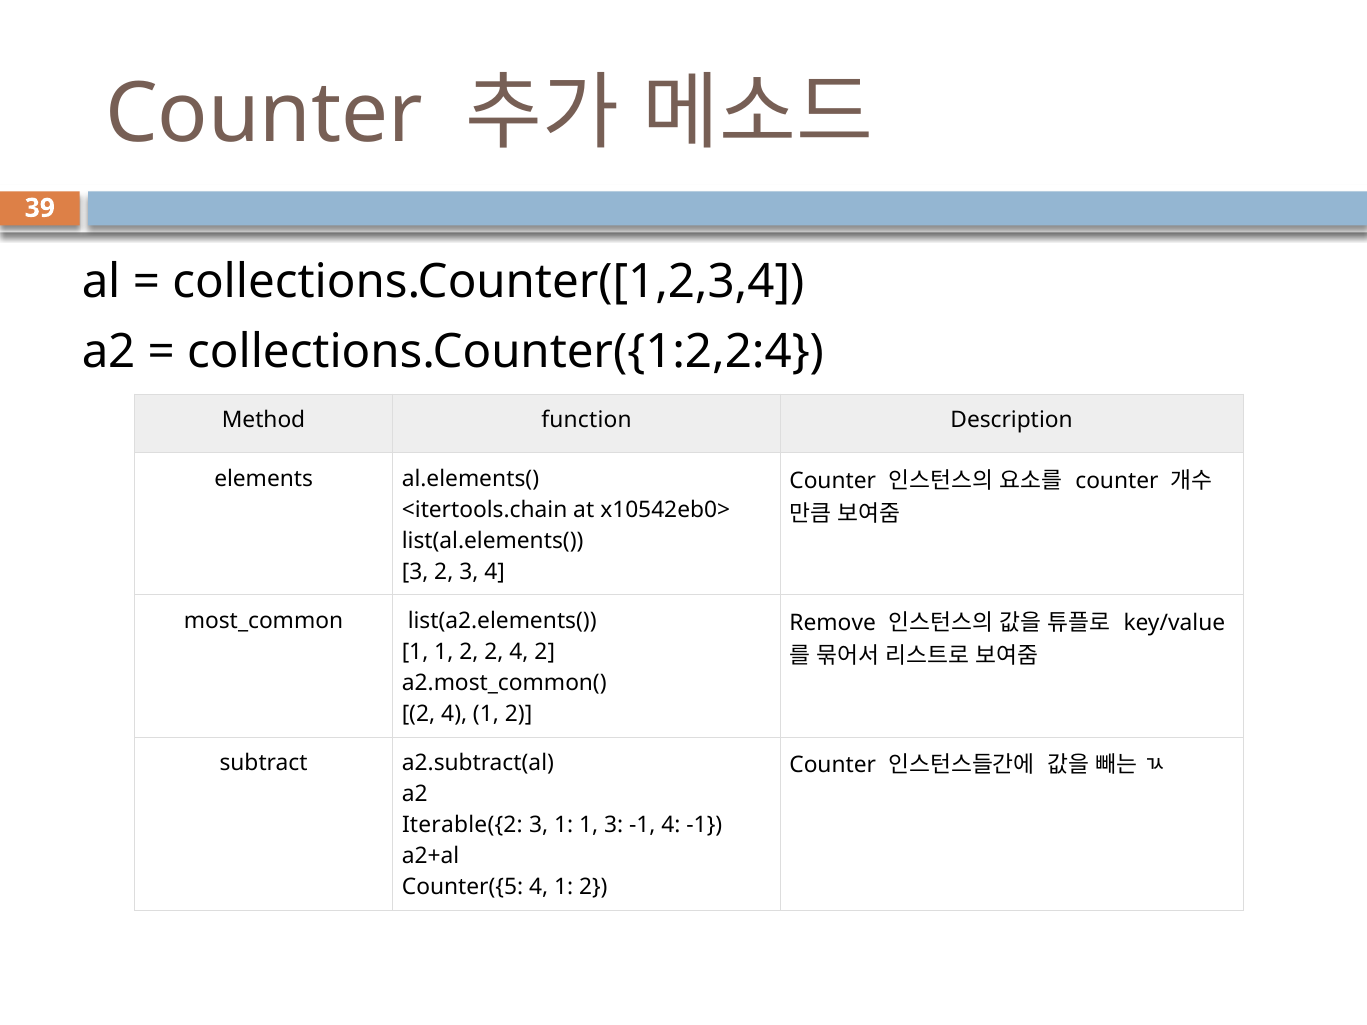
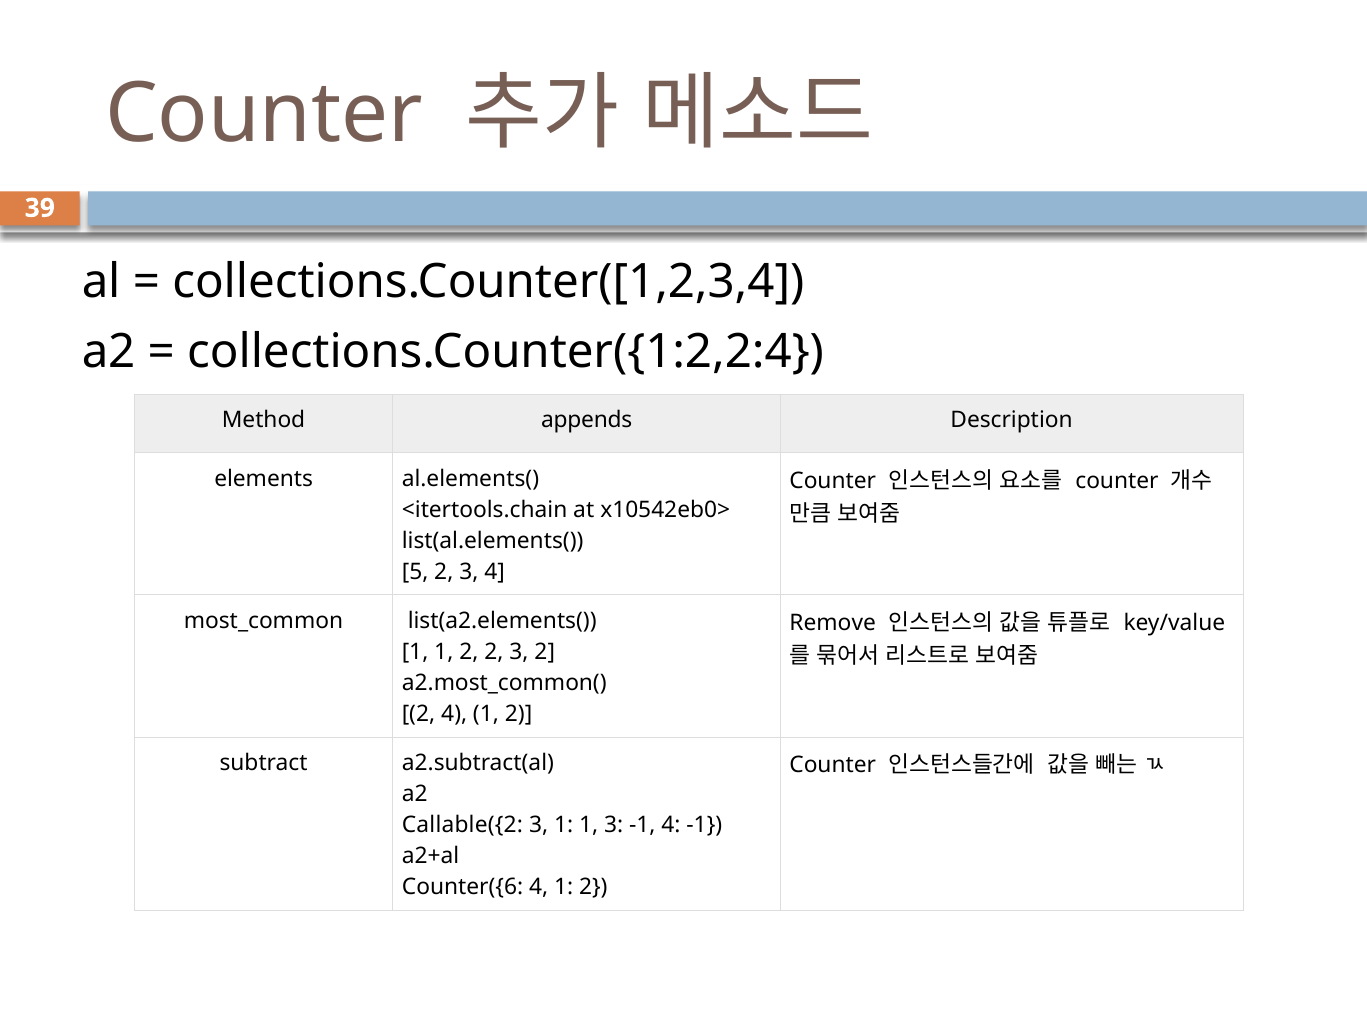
function: function -> appends
3 at (415, 572): 3 -> 5
2 2 4: 4 -> 3
Iterable({2: Iterable({2 -> Callable({2
Counter({5: Counter({5 -> Counter({6
